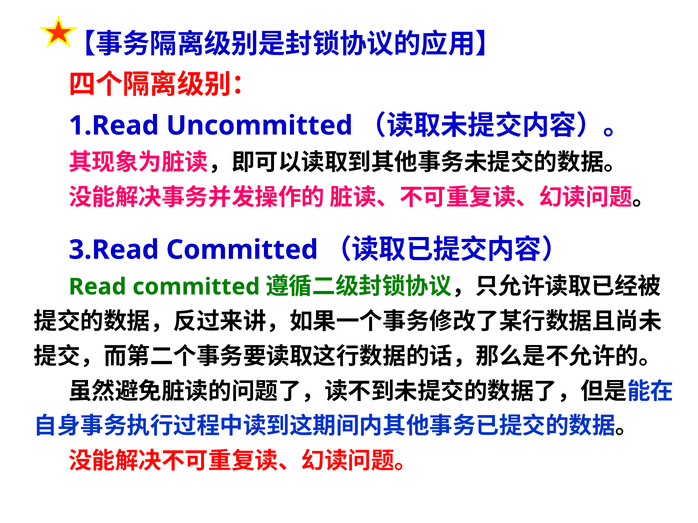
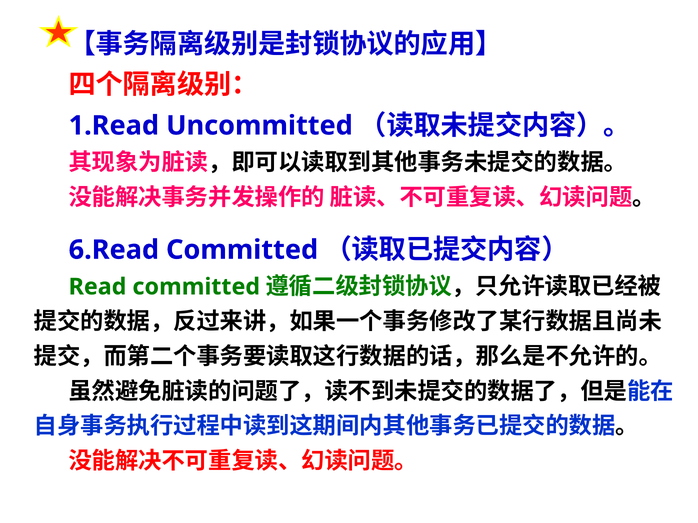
3.Read: 3.Read -> 6.Read
